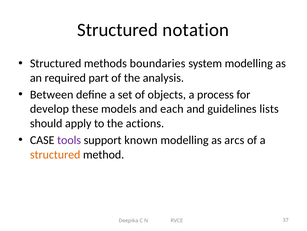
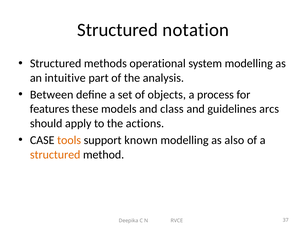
boundaries: boundaries -> operational
required: required -> intuitive
develop: develop -> features
each: each -> class
lists: lists -> arcs
tools colour: purple -> orange
arcs: arcs -> also
